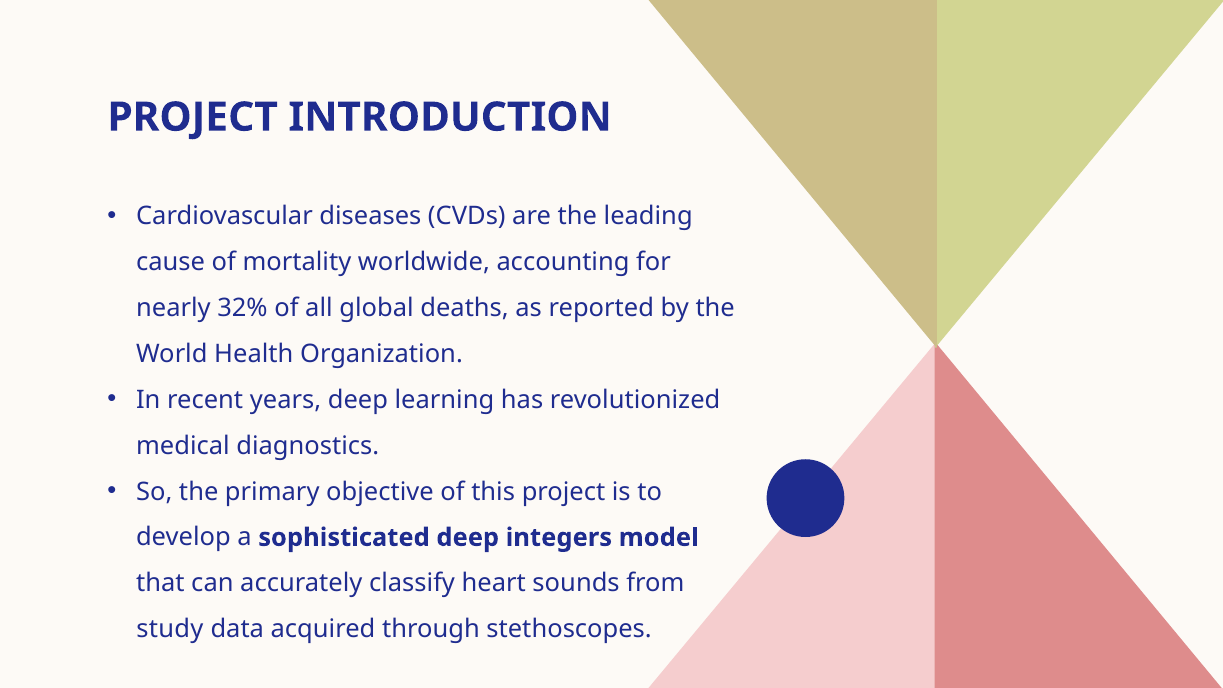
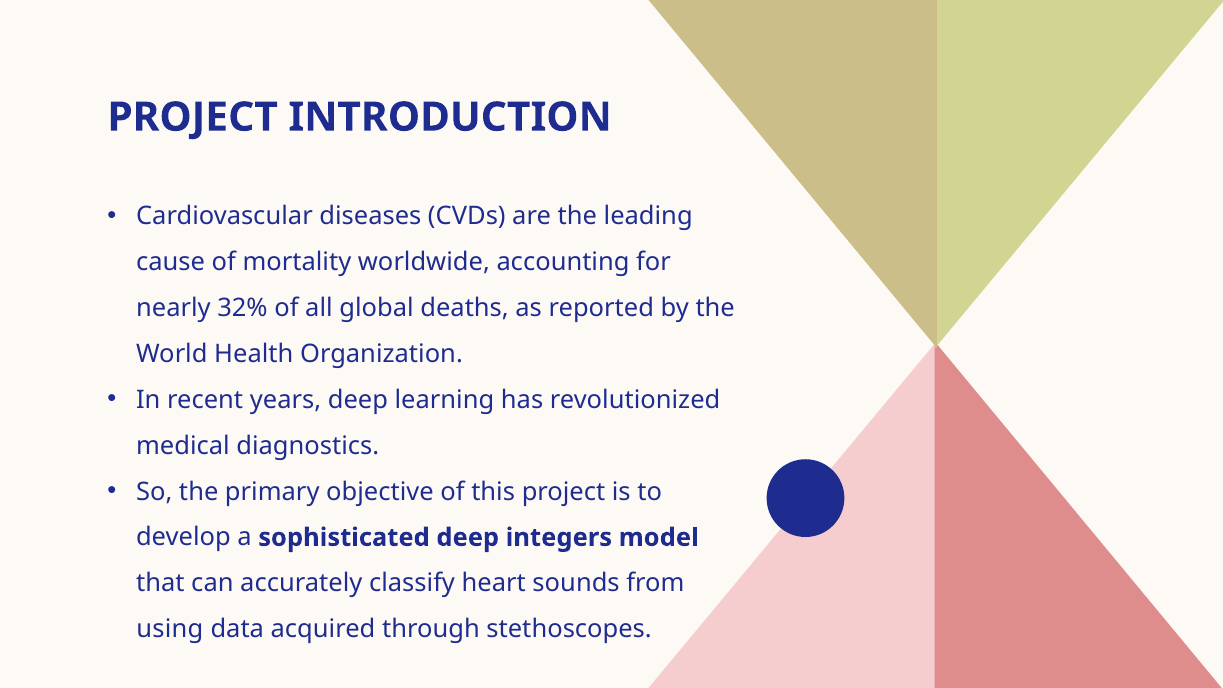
study: study -> using
